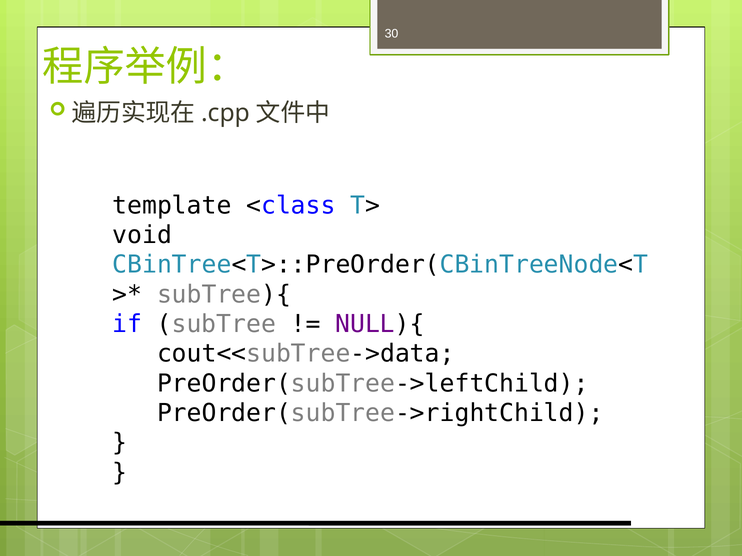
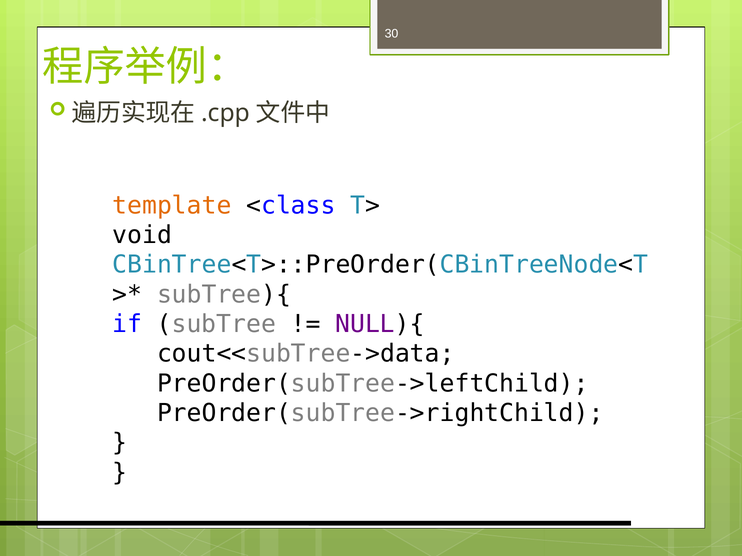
template colour: black -> orange
